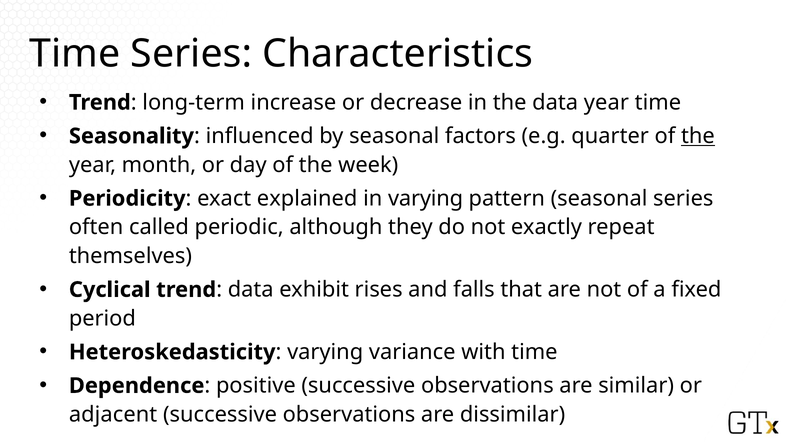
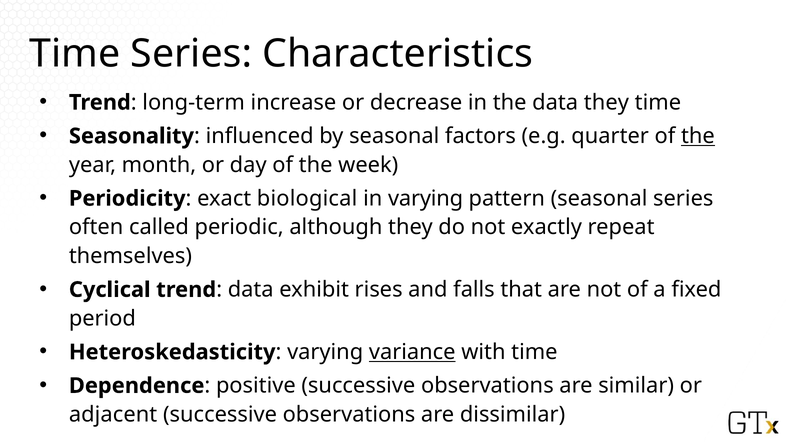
data year: year -> they
explained: explained -> biological
variance underline: none -> present
